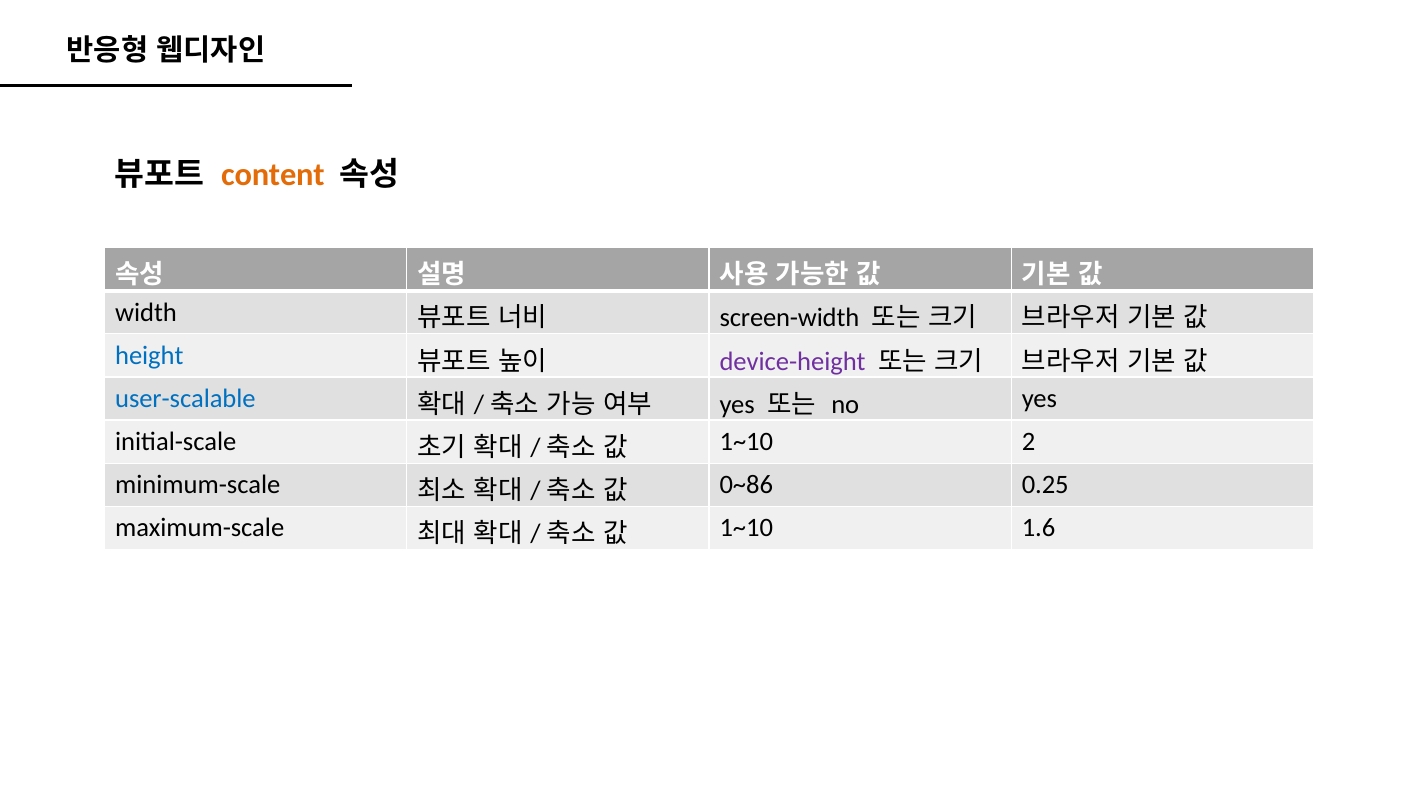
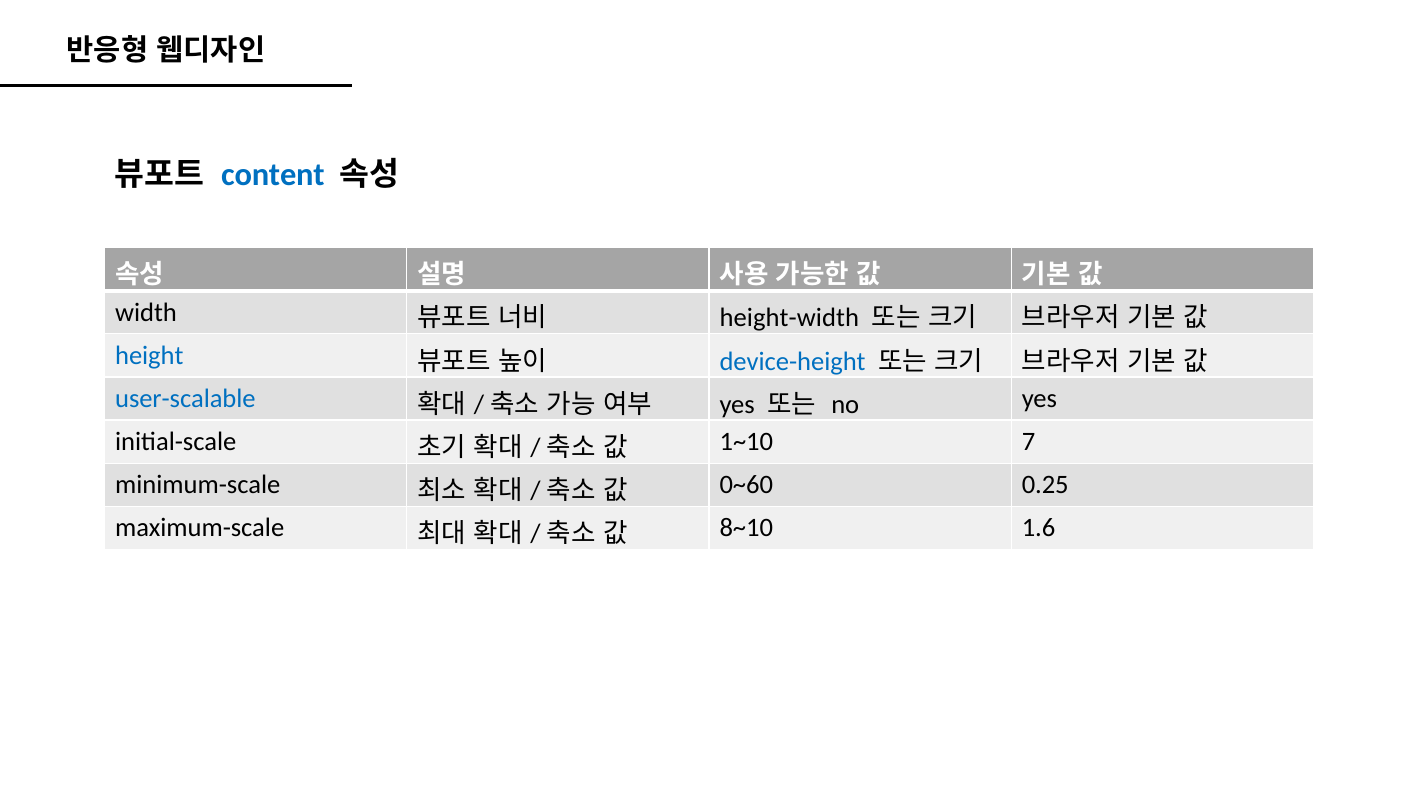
content colour: orange -> blue
screen-width: screen-width -> height-width
device-height colour: purple -> blue
2: 2 -> 7
0~86: 0~86 -> 0~60
1~10 at (746, 528): 1~10 -> 8~10
